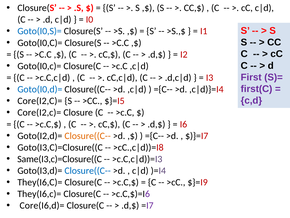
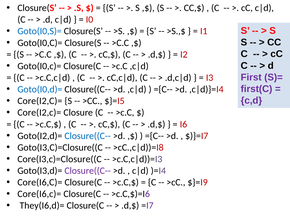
Closure((C-- at (88, 136) colour: orange -> blue
Same(I3,c)=Closure((C: Same(I3,c)=Closure((C -> Core(I3,c)=Closure((C
Closure((C-- at (88, 170) colour: blue -> purple
They(I6,C)= at (40, 182): They(I6,C)= -> Core(I6,C)=
They(I6,c)= at (39, 194): They(I6,c)= -> Core(I6,c)=
Core(I6,d)=: Core(I6,d)= -> They(I6,d)=
